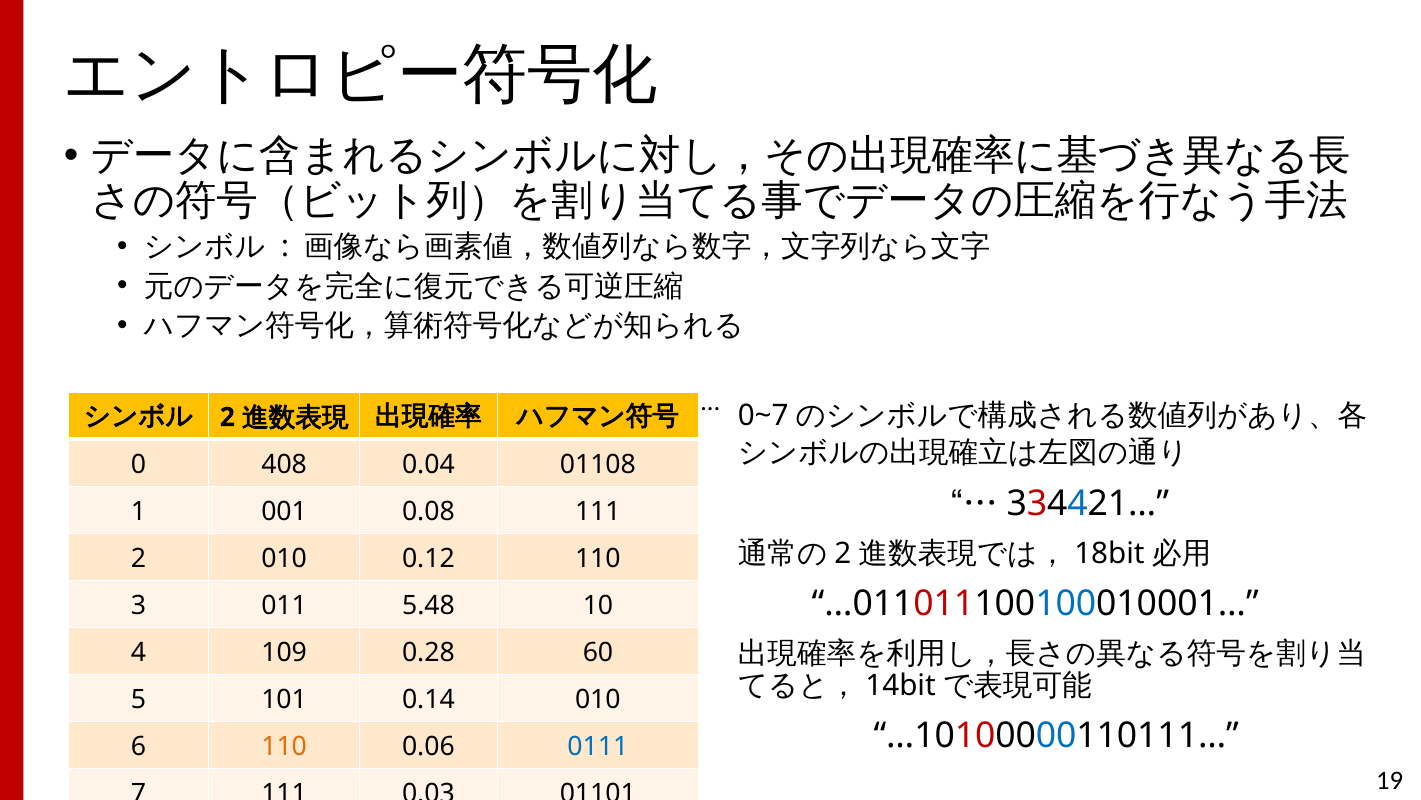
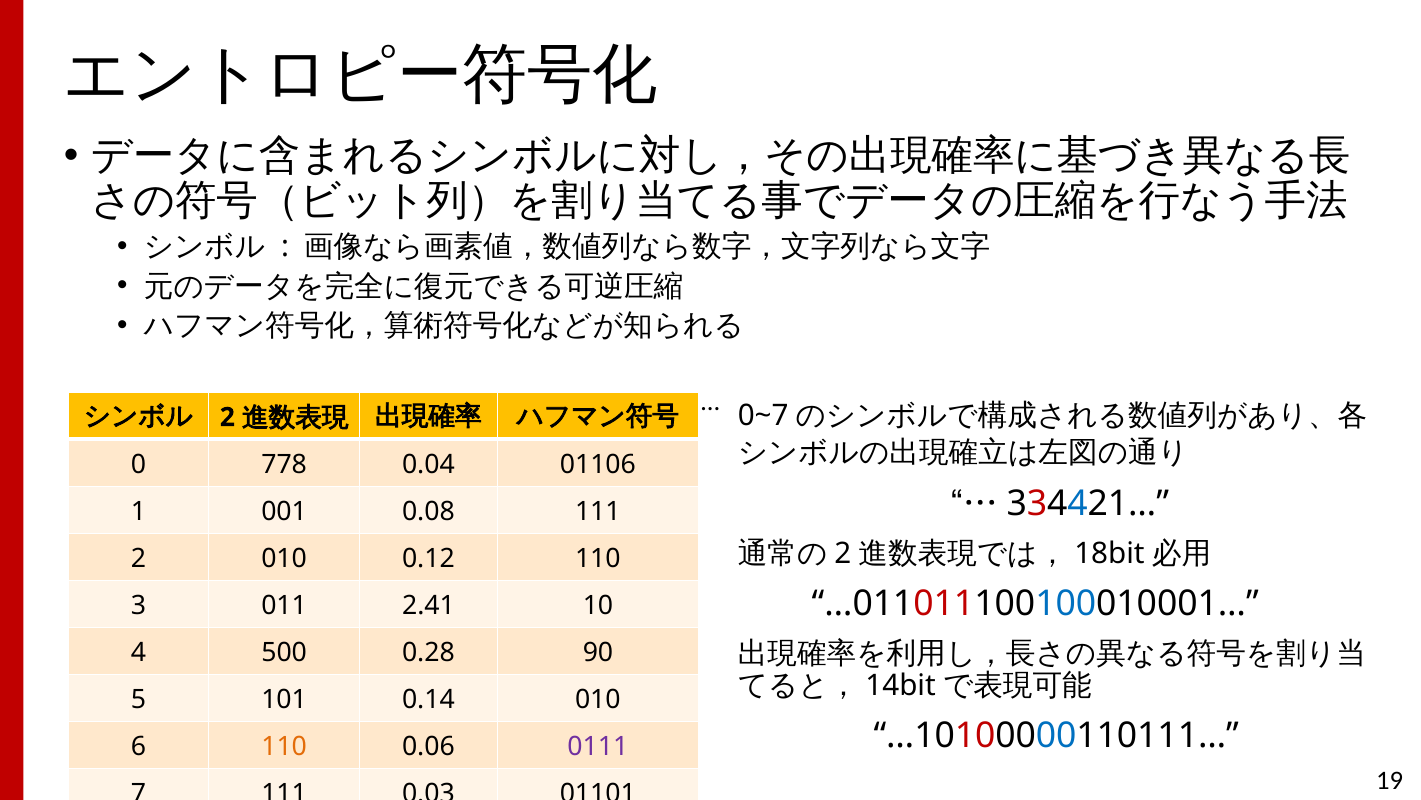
408: 408 -> 778
01108: 01108 -> 01106
5.48: 5.48 -> 2.41
109: 109 -> 500
60: 60 -> 90
0111 colour: blue -> purple
